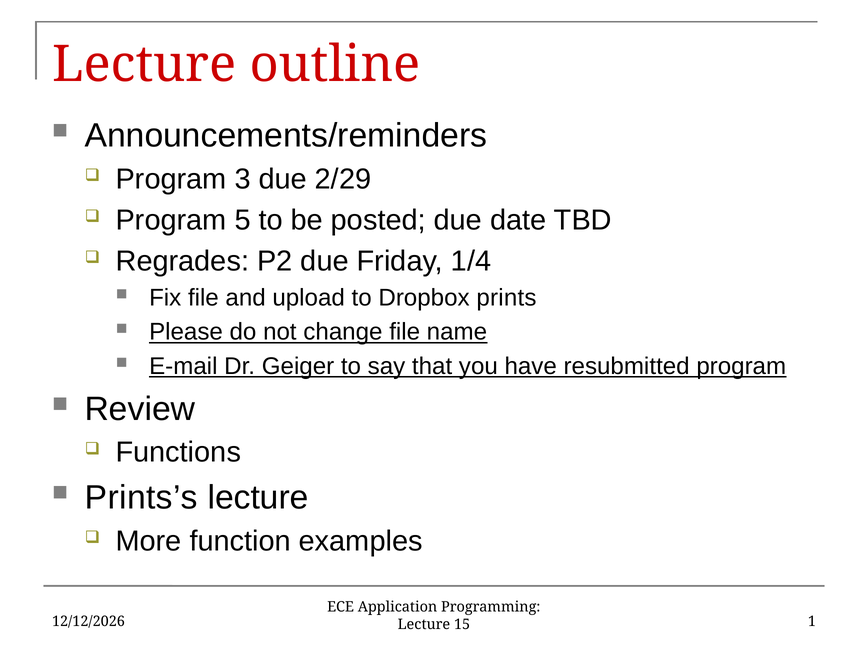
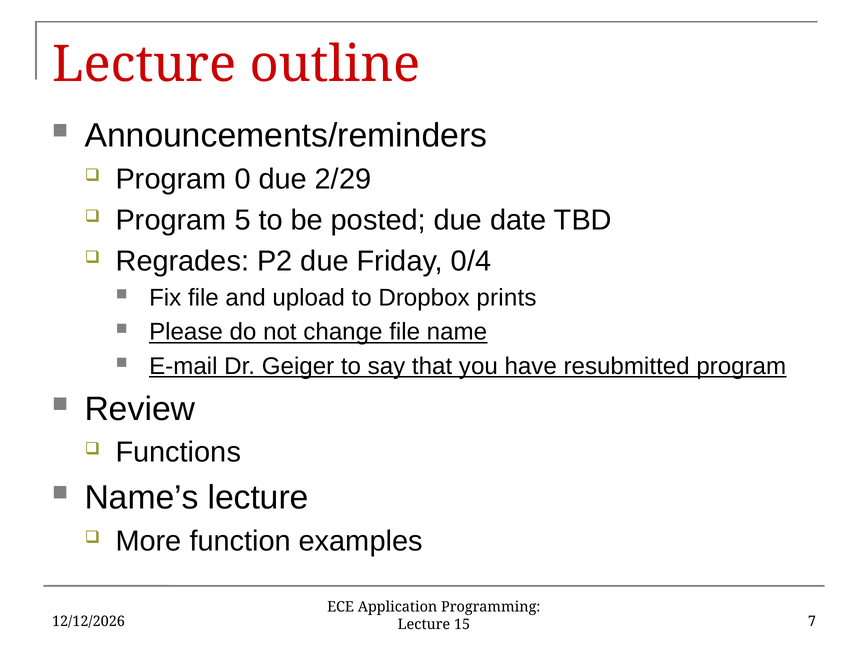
3: 3 -> 0
1/4: 1/4 -> 0/4
Prints’s: Prints’s -> Name’s
1: 1 -> 7
